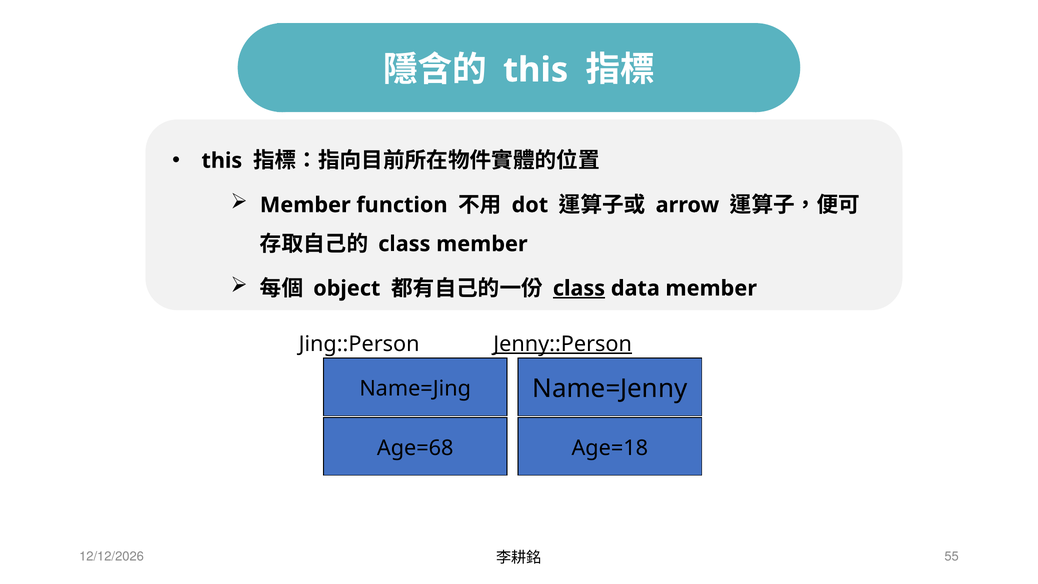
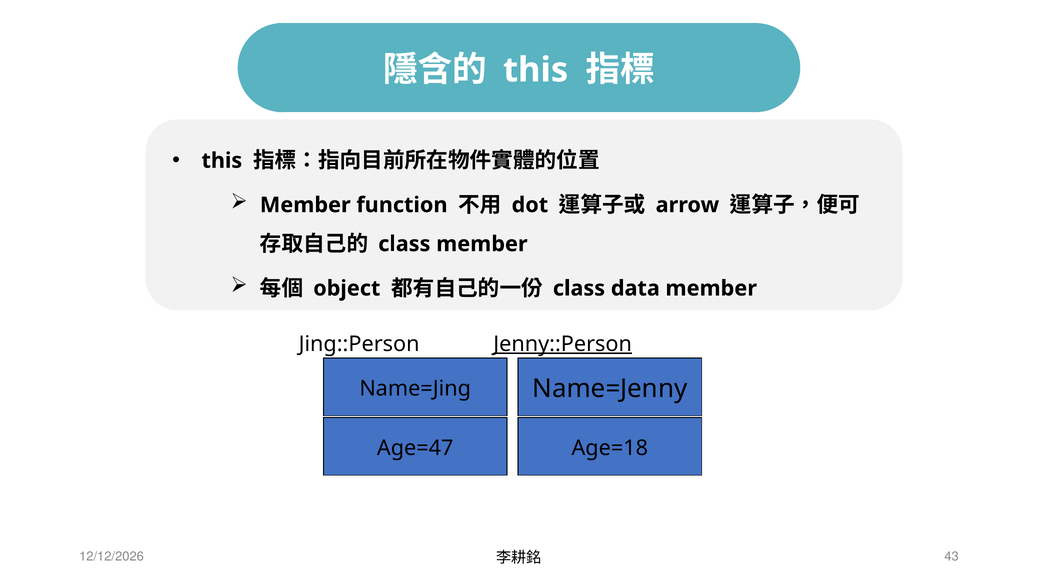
class at (579, 288) underline: present -> none
Age=68: Age=68 -> Age=47
55: 55 -> 43
